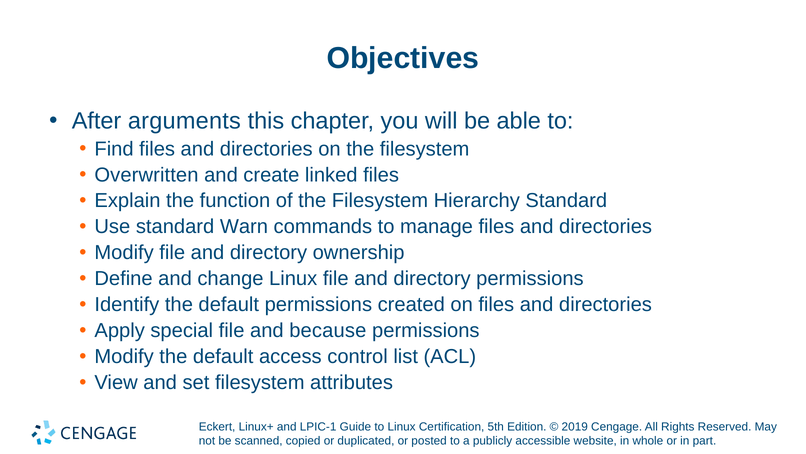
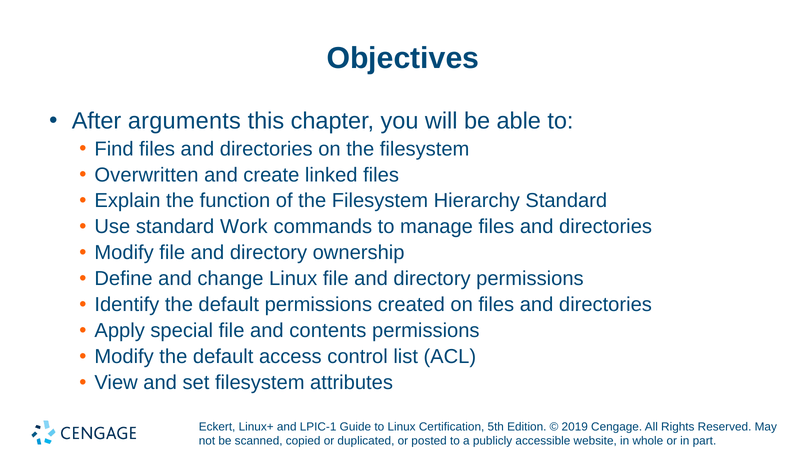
Warn: Warn -> Work
because: because -> contents
